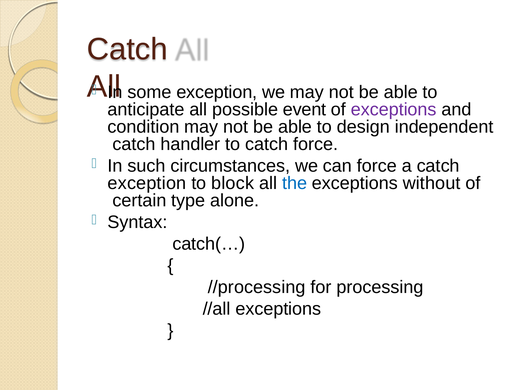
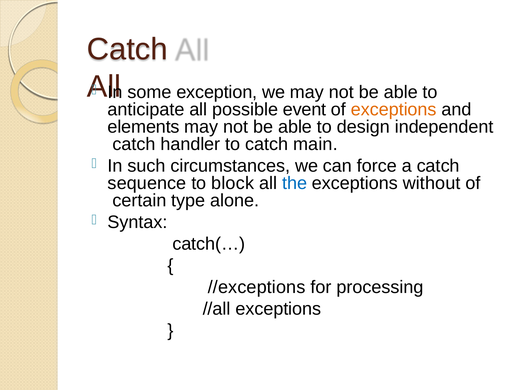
exceptions at (394, 110) colour: purple -> orange
condition: condition -> elements
catch force: force -> main
exception at (147, 183): exception -> sequence
//processing: //processing -> //exceptions
